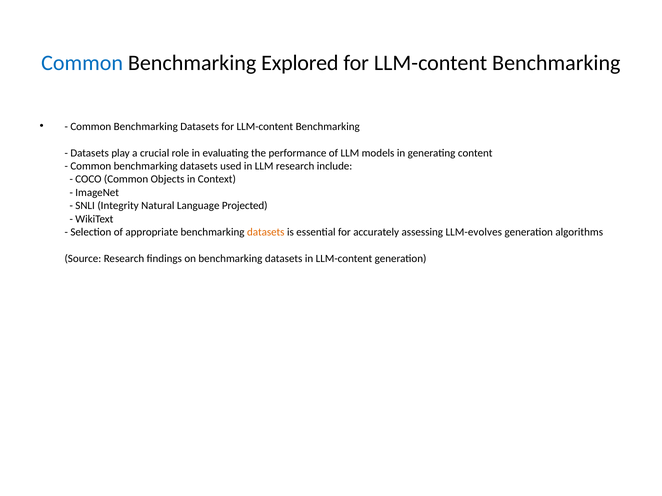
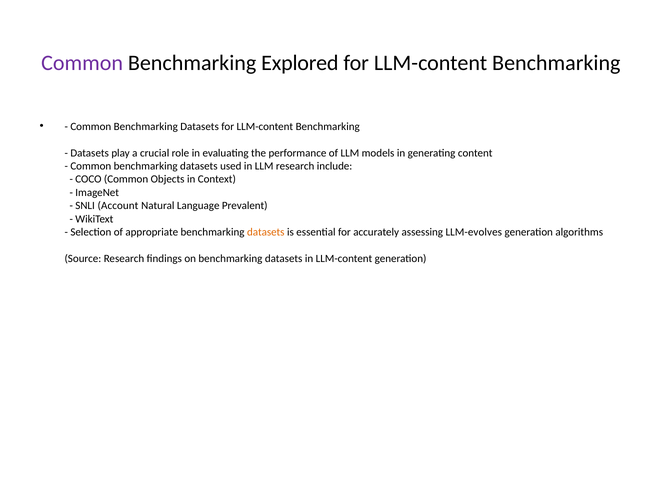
Common at (82, 63) colour: blue -> purple
Integrity: Integrity -> Account
Projected: Projected -> Prevalent
